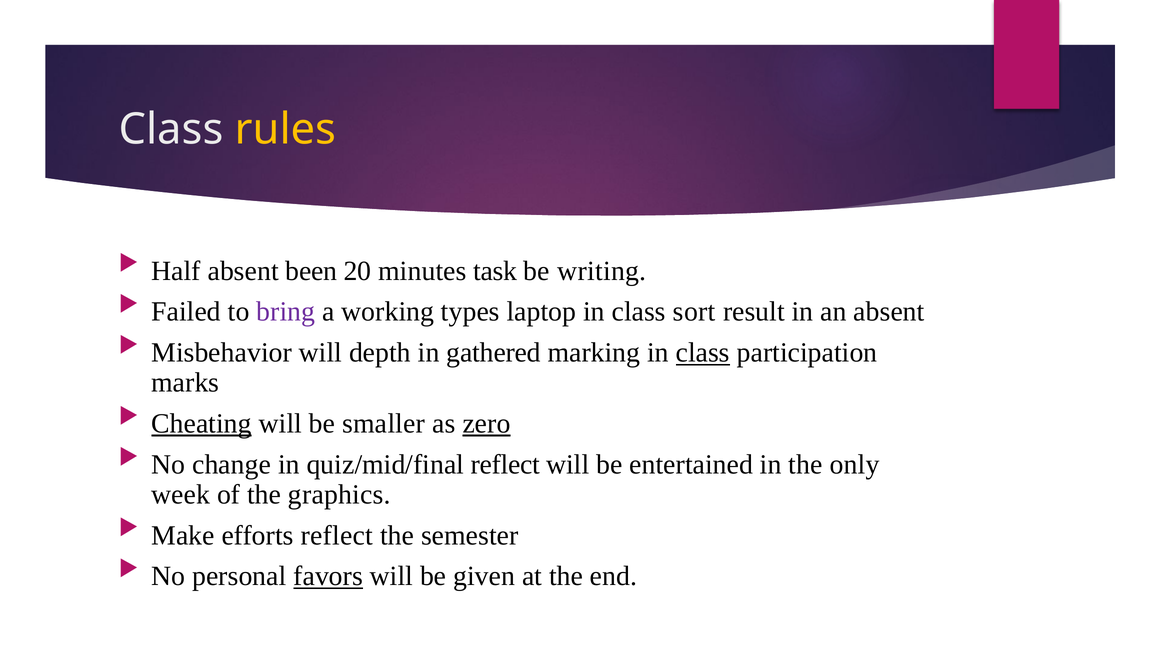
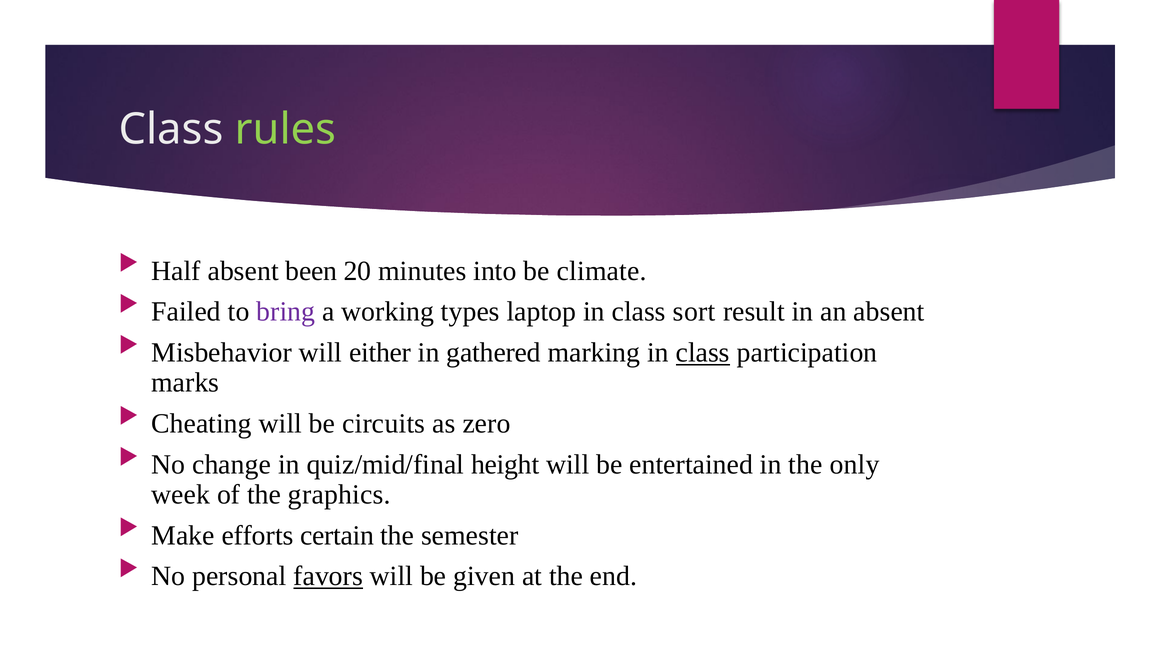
rules colour: yellow -> light green
task: task -> into
writing: writing -> climate
depth: depth -> either
Cheating underline: present -> none
smaller: smaller -> circuits
zero underline: present -> none
quiz/mid/final reflect: reflect -> height
efforts reflect: reflect -> certain
